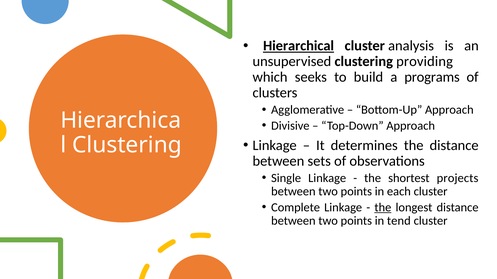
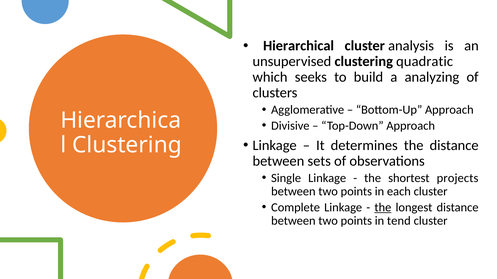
Hierarchical underline: present -> none
providing: providing -> quadratic
programs: programs -> analyzing
